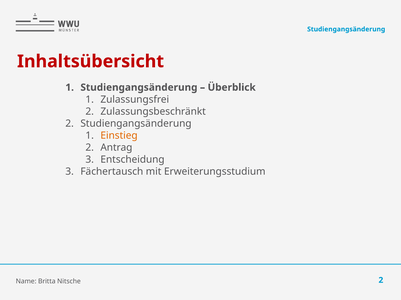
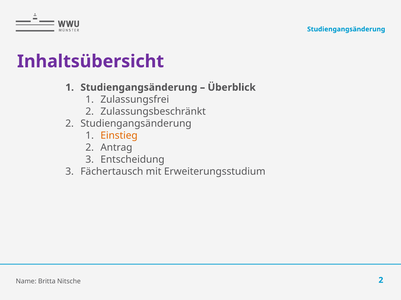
Inhaltsübersicht colour: red -> purple
